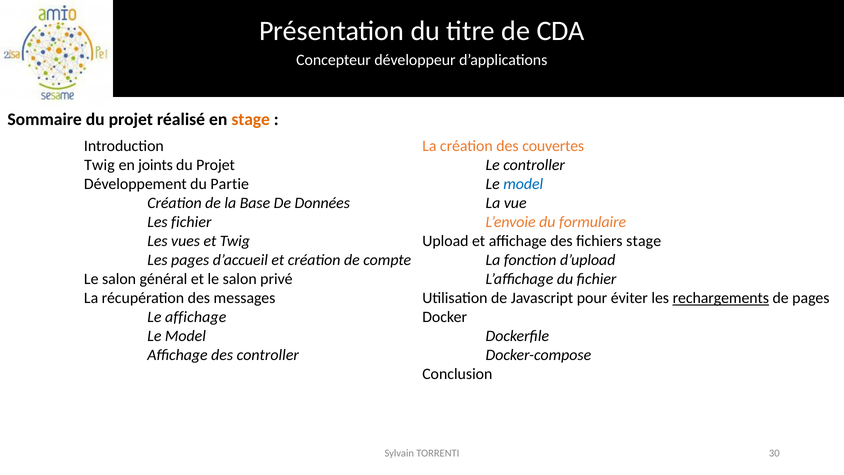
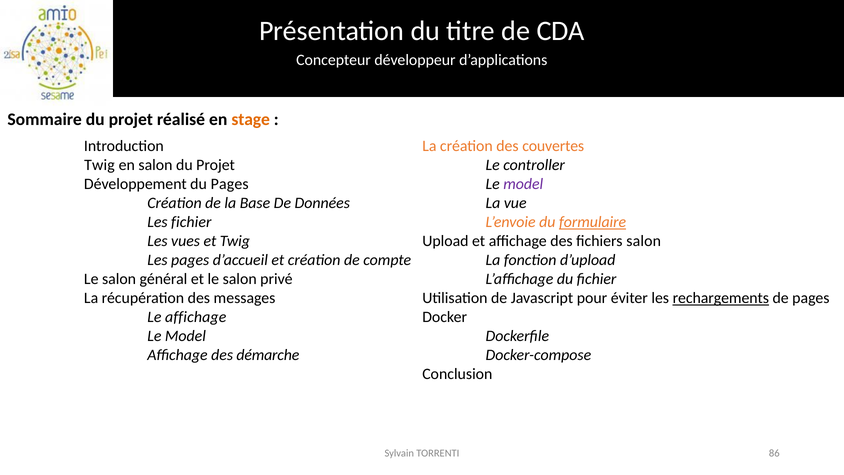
en joints: joints -> salon
du Partie: Partie -> Pages
model at (523, 184) colour: blue -> purple
formulaire underline: none -> present
fichiers stage: stage -> salon
des controller: controller -> démarche
30: 30 -> 86
